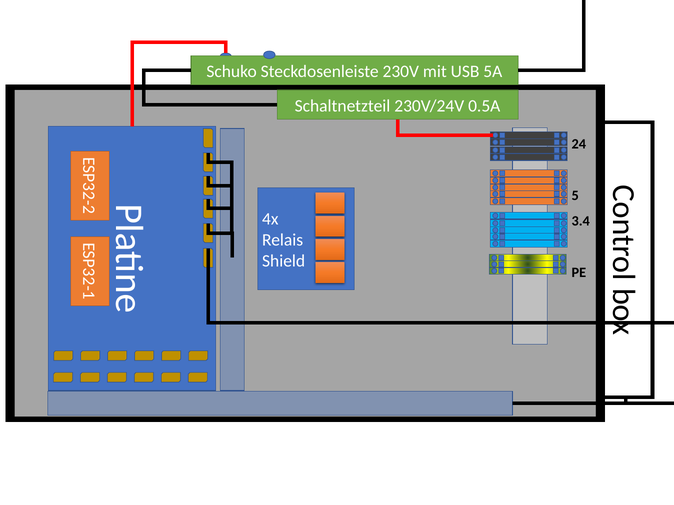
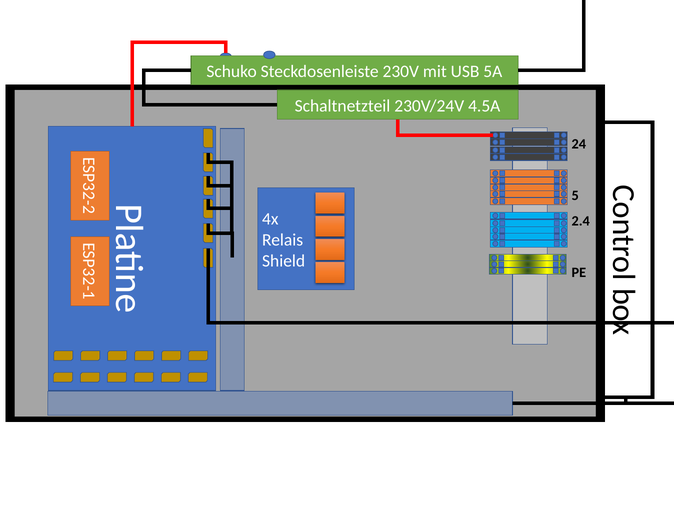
0.5A: 0.5A -> 4.5A
3.4: 3.4 -> 2.4
